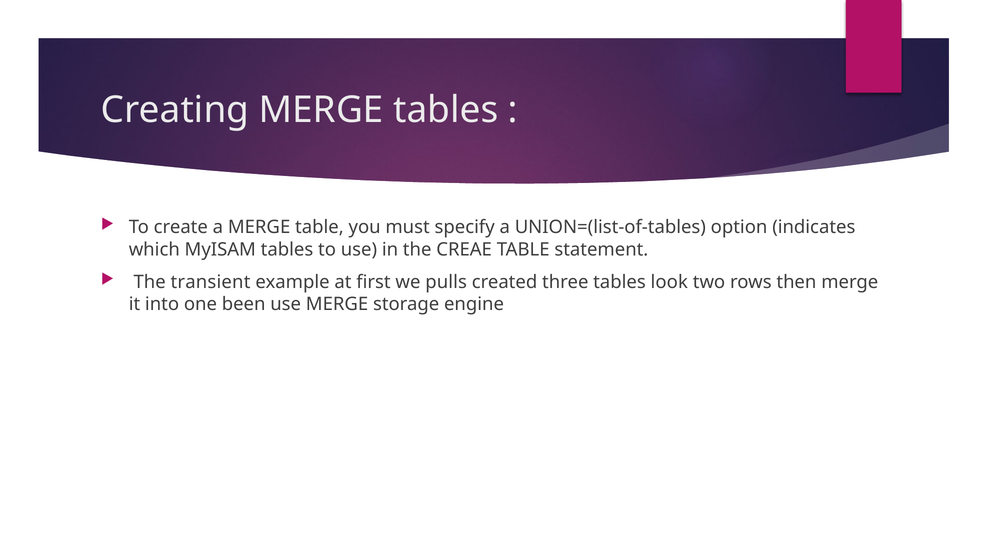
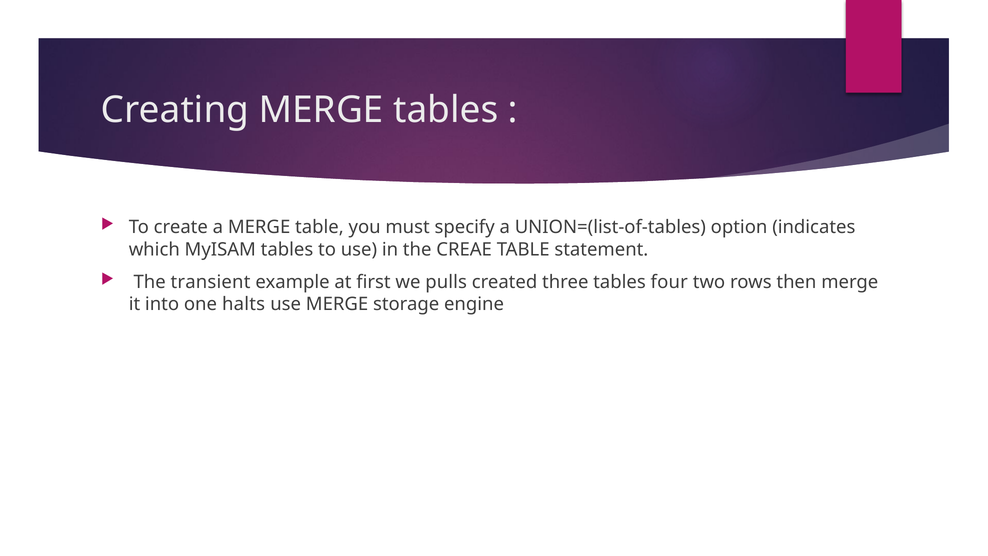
look: look -> four
been: been -> halts
